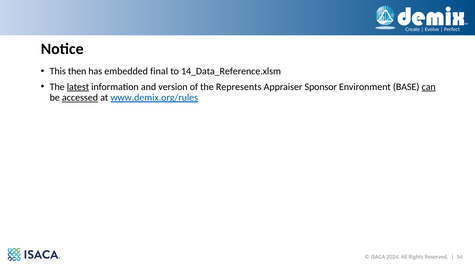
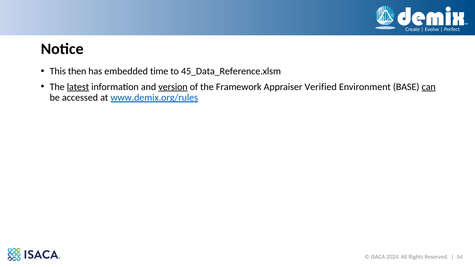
final: final -> time
14_Data_Reference.xlsm: 14_Data_Reference.xlsm -> 45_Data_Reference.xlsm
version underline: none -> present
Represents: Represents -> Framework
Sponsor: Sponsor -> Verified
accessed underline: present -> none
